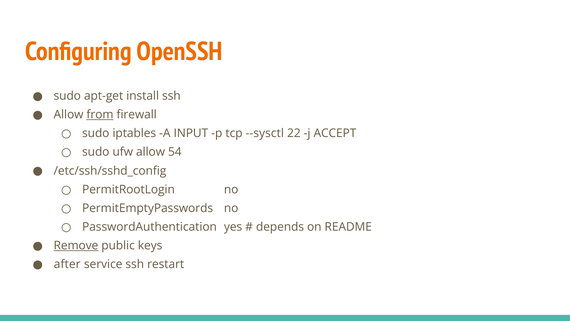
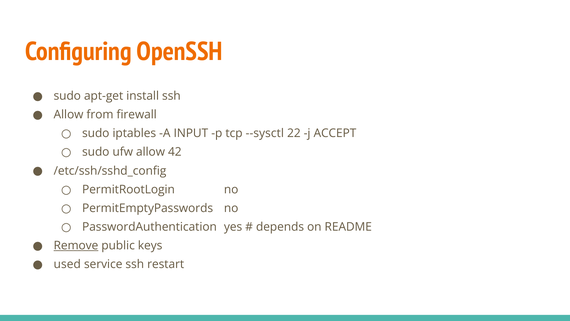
from underline: present -> none
54: 54 -> 42
after: after -> used
